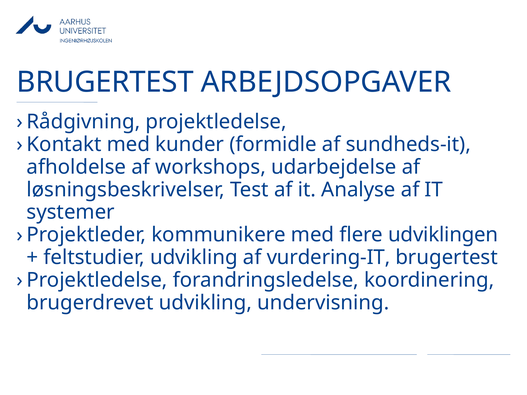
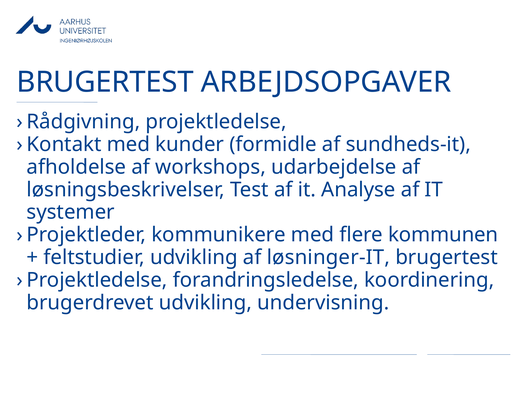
udviklingen: udviklingen -> kommunen
vurdering-IT: vurdering-IT -> løsninger-IT
